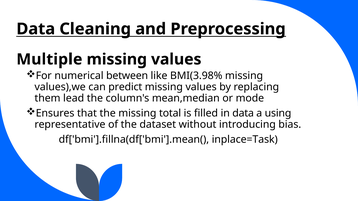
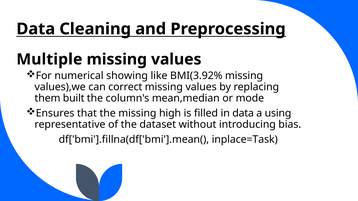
between: between -> showing
BMI(3.98%: BMI(3.98% -> BMI(3.92%
predict: predict -> correct
lead: lead -> built
total: total -> high
